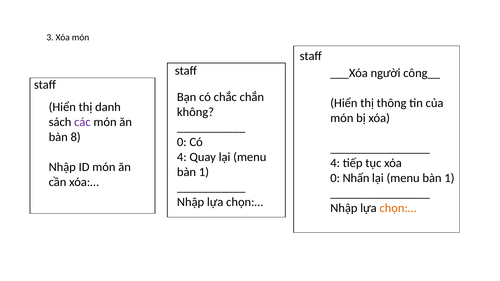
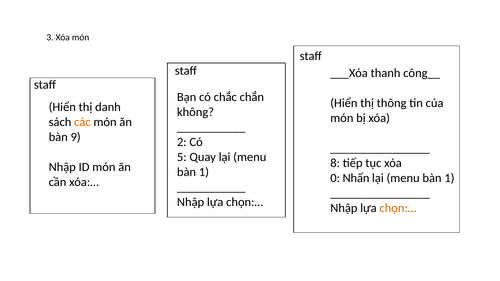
người: người -> thanh
các colour: purple -> orange
8: 8 -> 9
0 at (182, 142): 0 -> 2
4 at (182, 157): 4 -> 5
4 at (335, 163): 4 -> 8
